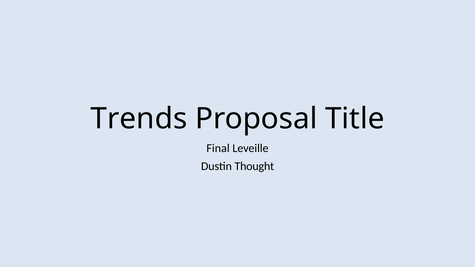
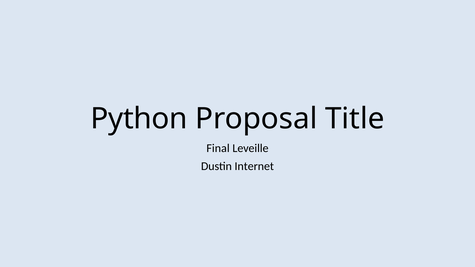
Trends: Trends -> Python
Thought: Thought -> Internet
